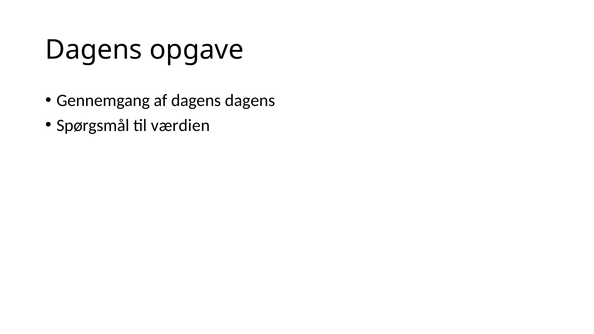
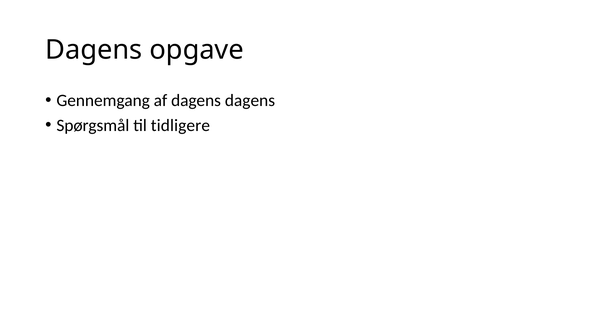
værdien: værdien -> tidligere
